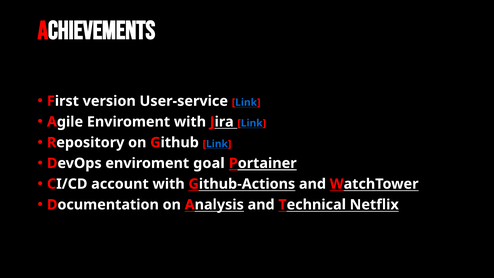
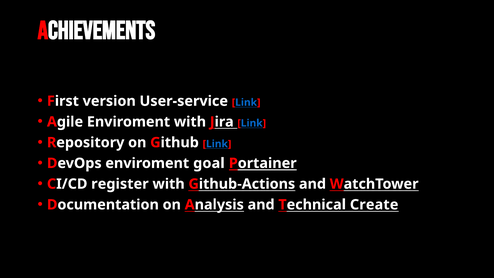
account: account -> register
Netflix: Netflix -> Create
